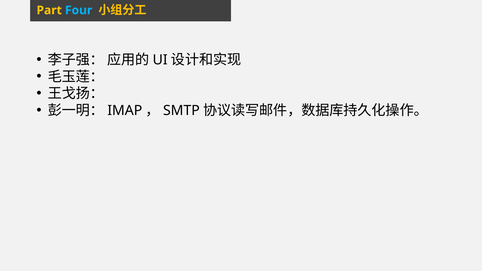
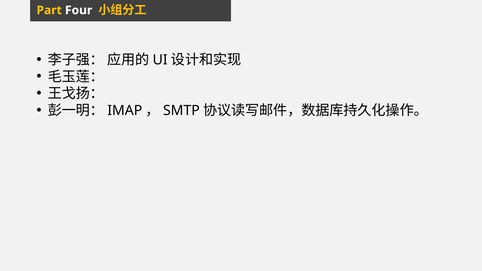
Four colour: light blue -> white
